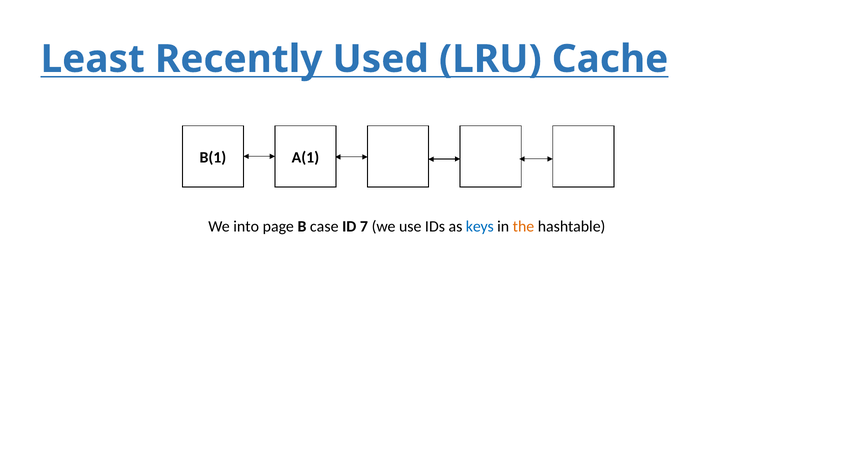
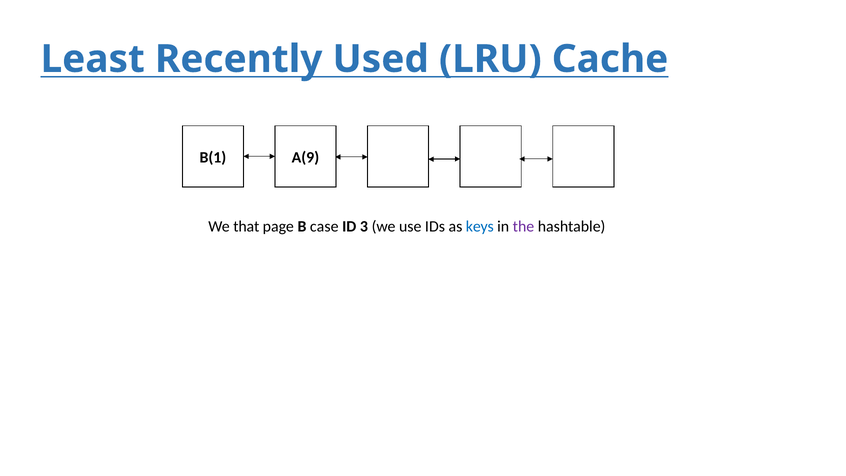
A(1: A(1 -> A(9
into: into -> that
7: 7 -> 3
the colour: orange -> purple
